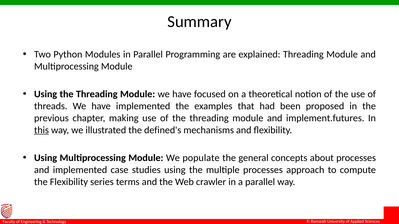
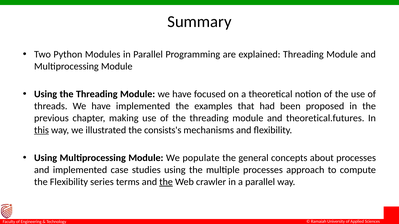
implement.futures: implement.futures -> theoretical.futures
defined's: defined's -> consists's
the at (166, 182) underline: none -> present
